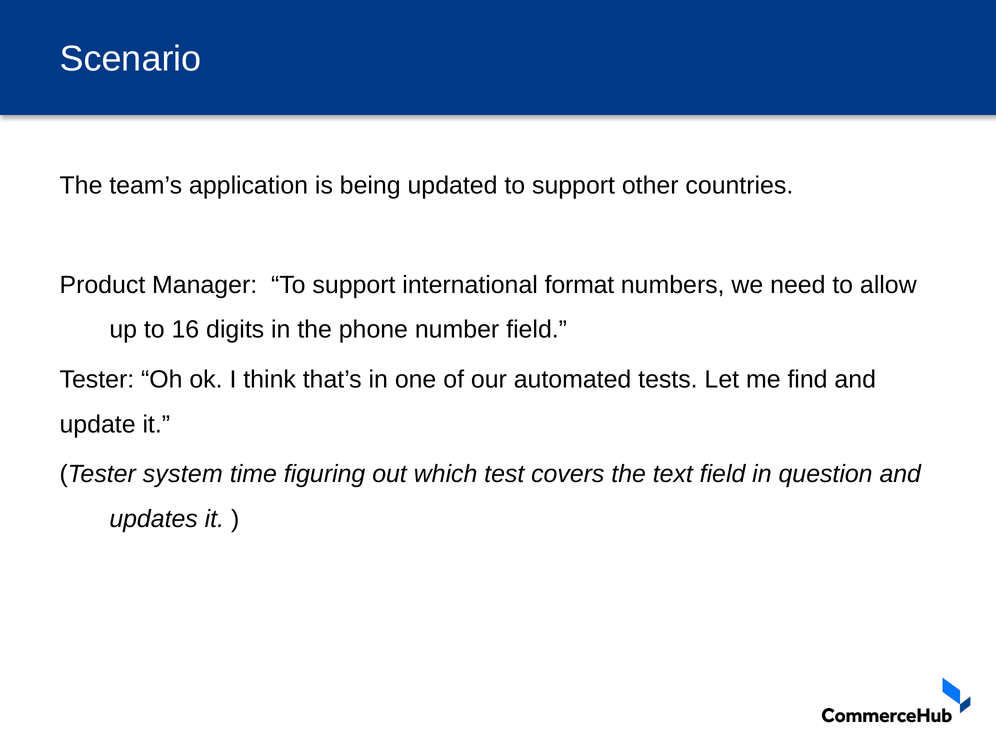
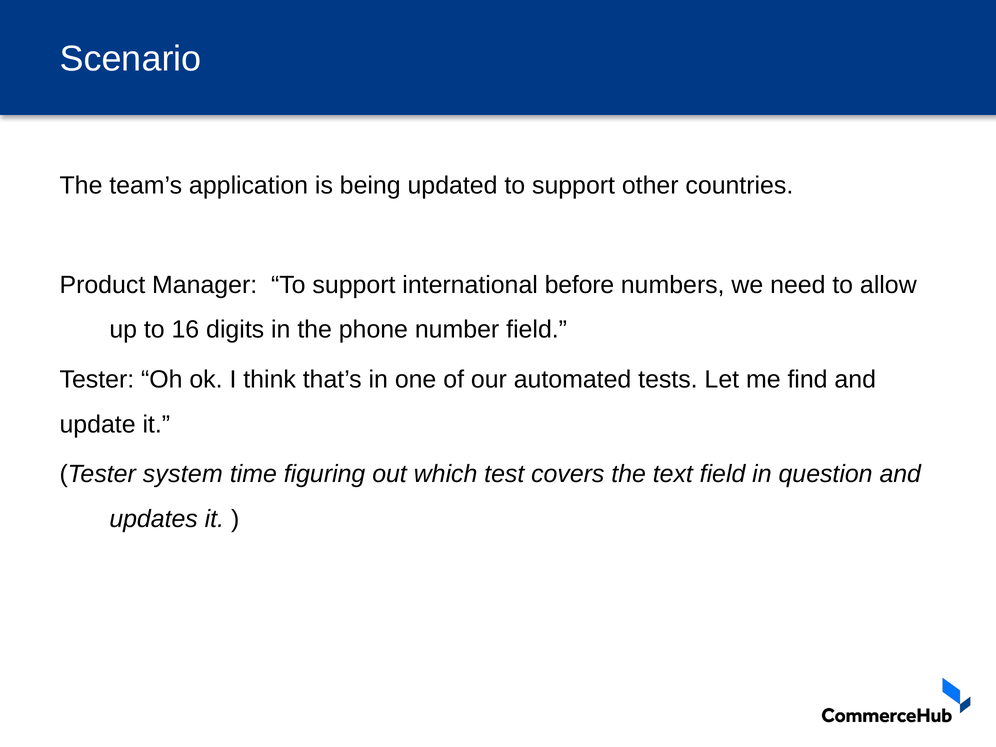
format: format -> before
